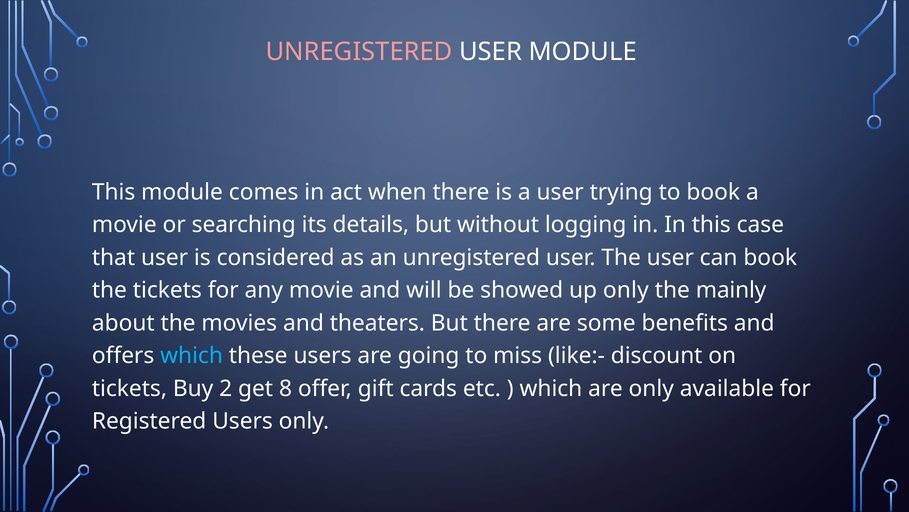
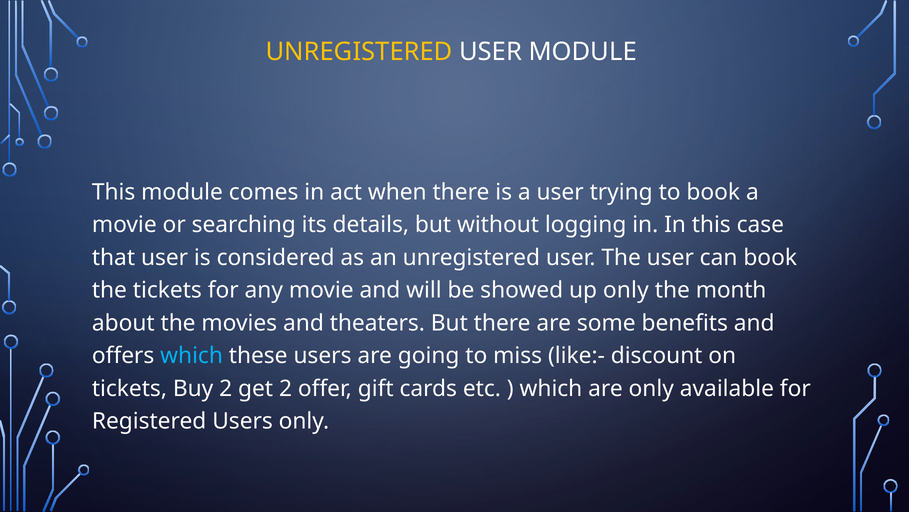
UNREGISTERED at (359, 52) colour: pink -> yellow
mainly: mainly -> month
get 8: 8 -> 2
